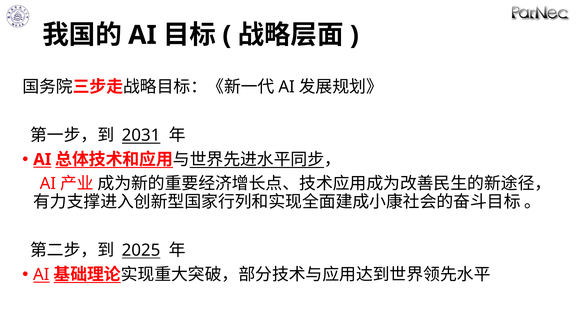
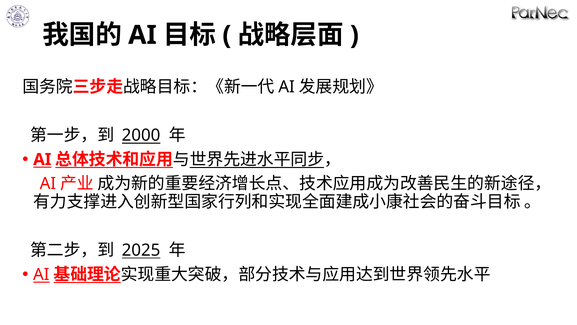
2031: 2031 -> 2000
